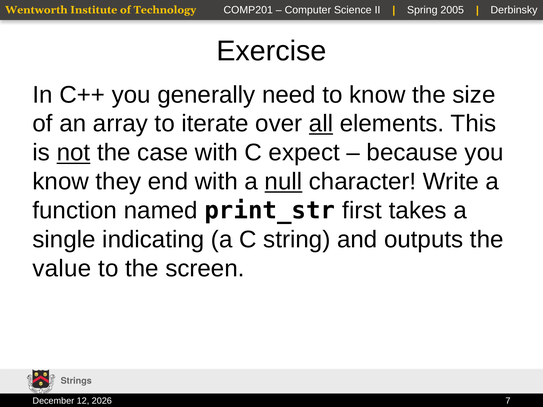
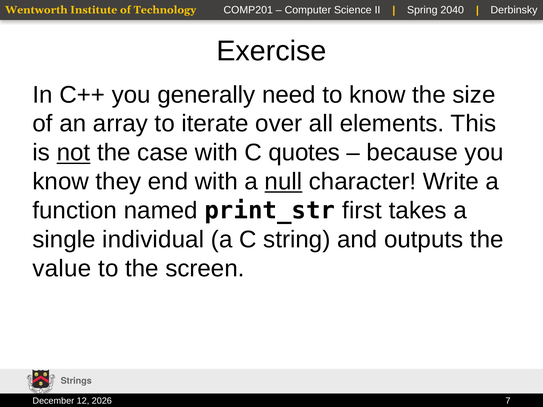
2005: 2005 -> 2040
all underline: present -> none
expect: expect -> quotes
indicating: indicating -> individual
